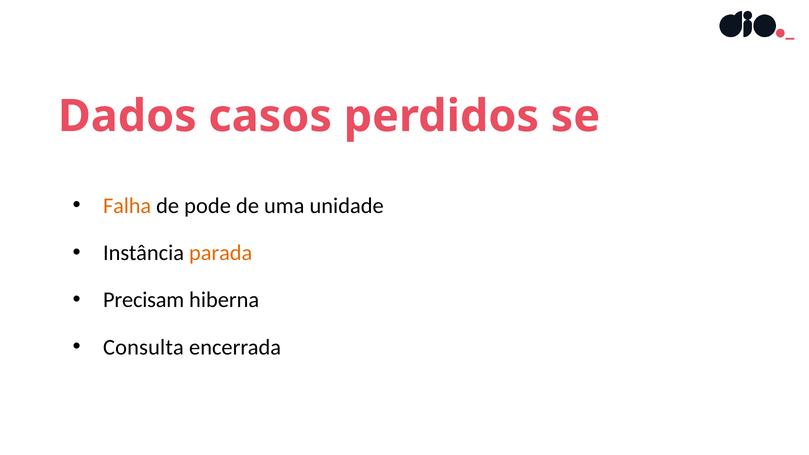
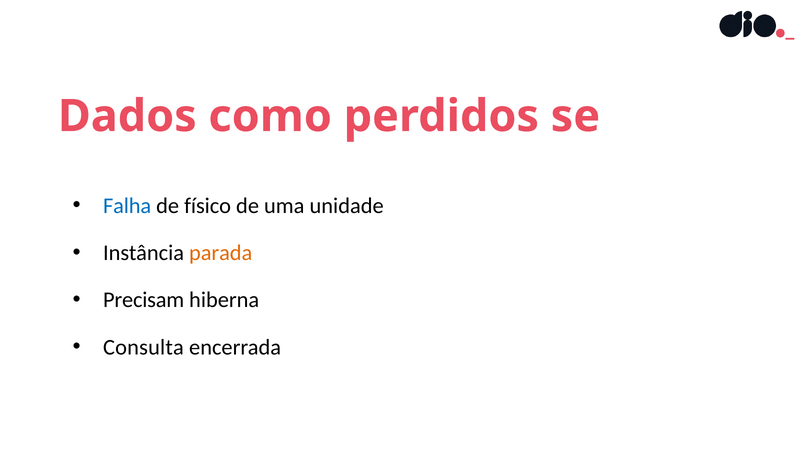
casos: casos -> como
Falha colour: orange -> blue
pode: pode -> físico
